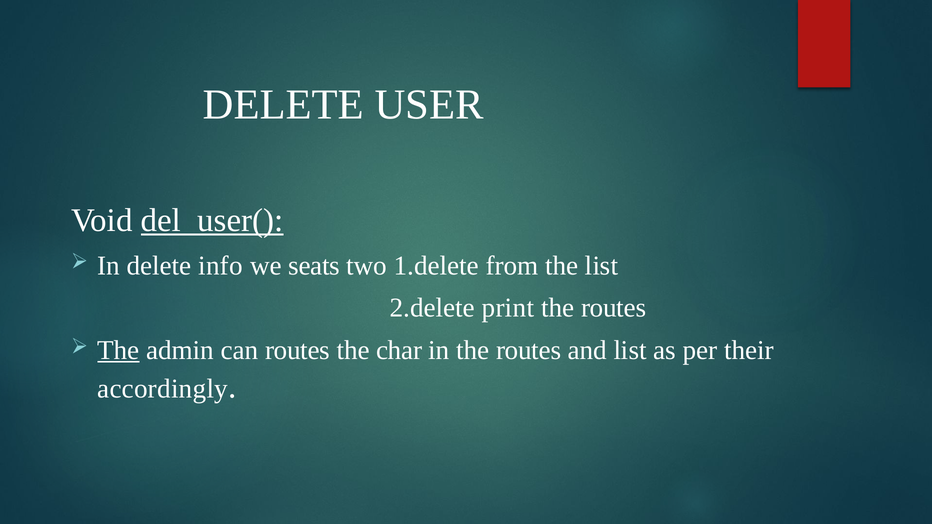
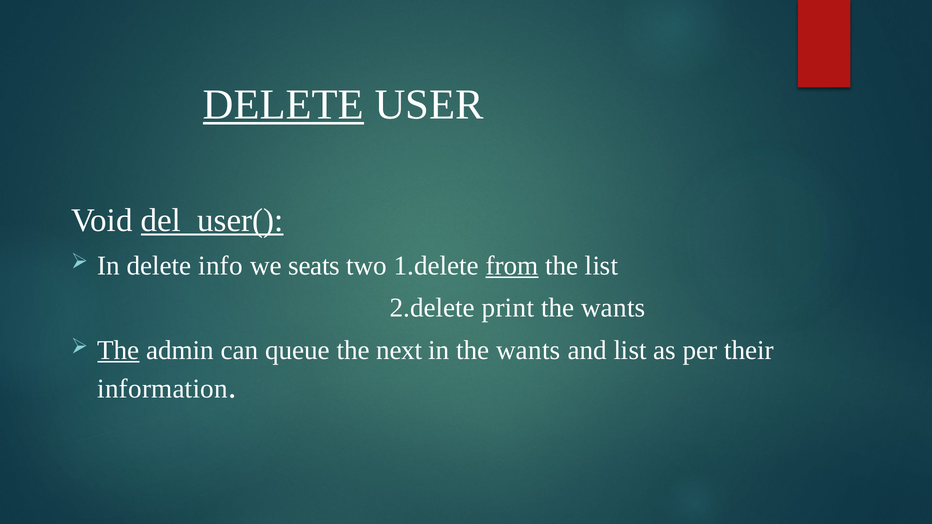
DELETE at (283, 105) underline: none -> present
from underline: none -> present
routes at (614, 308): routes -> wants
can routes: routes -> queue
char: char -> next
in the routes: routes -> wants
accordingly: accordingly -> information
